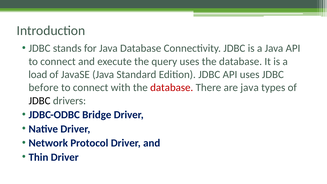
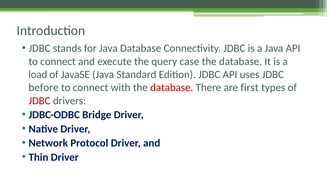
query uses: uses -> case
are java: java -> first
JDBC at (40, 101) colour: black -> red
